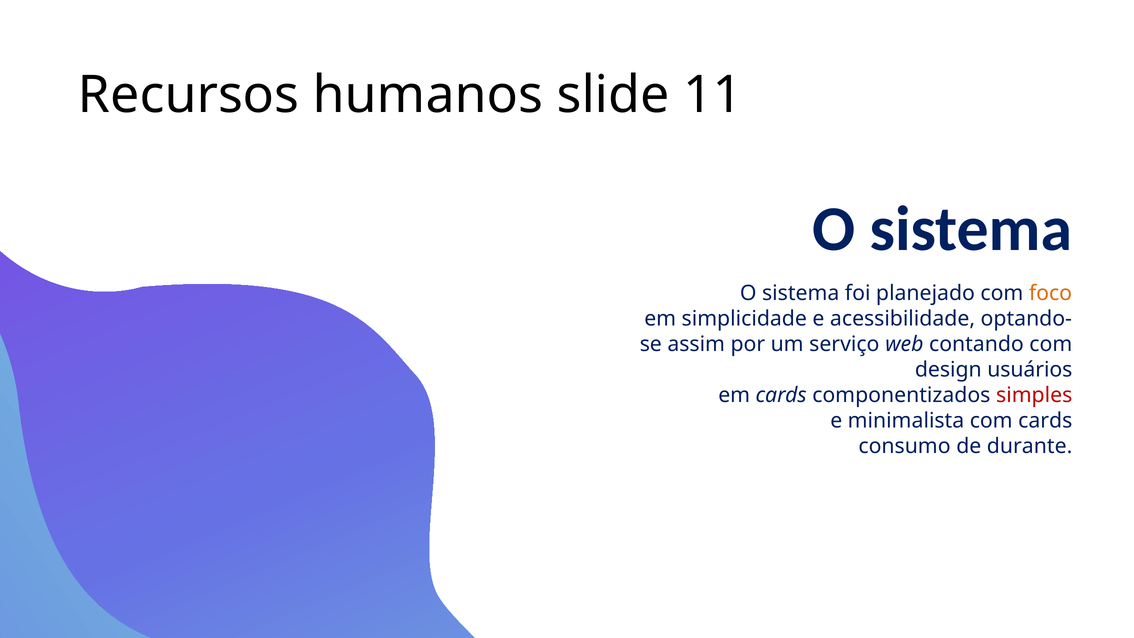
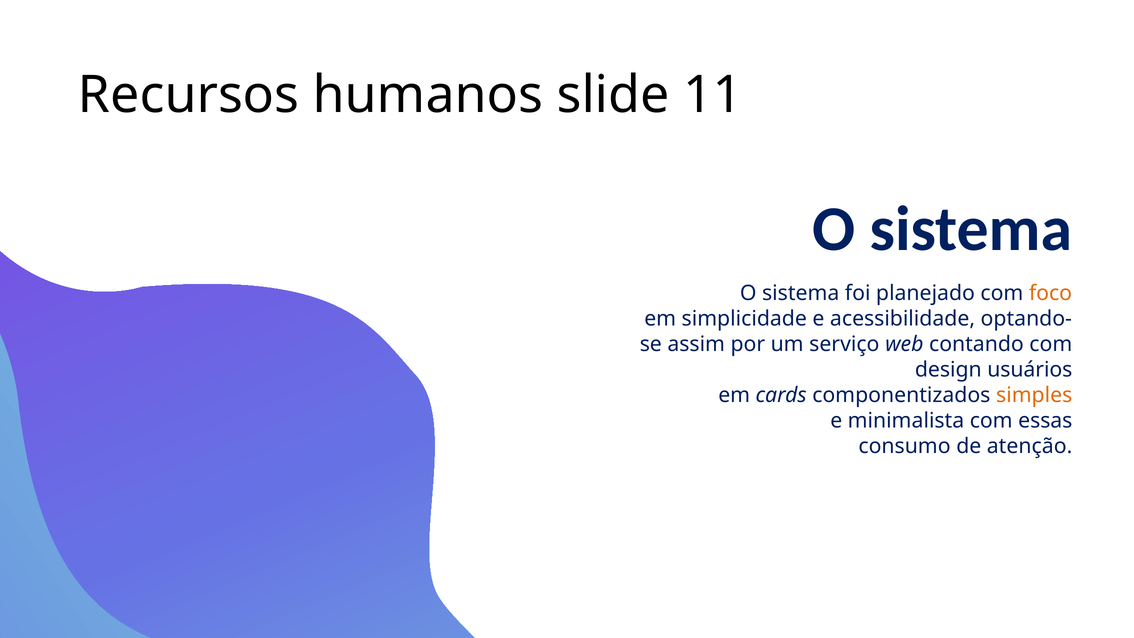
simples colour: red -> orange
cards at (1045, 421): cards -> essas
durante: durante -> atenção
